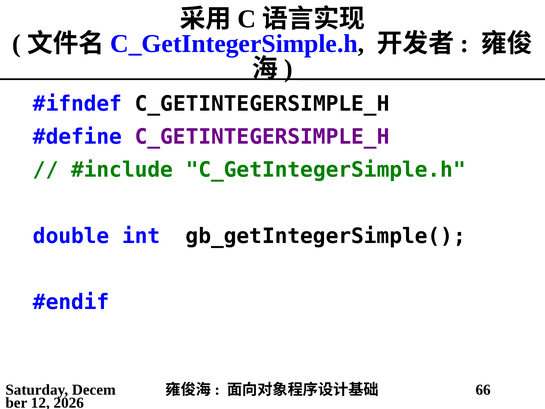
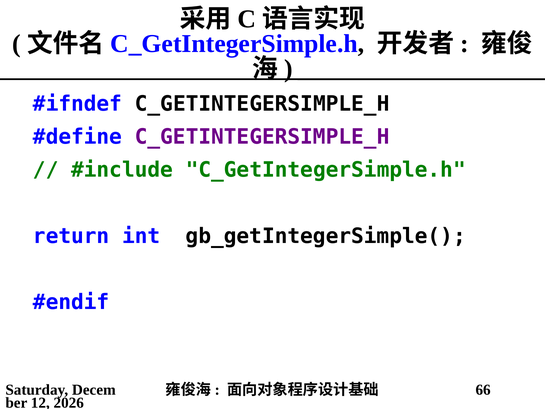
double: double -> return
